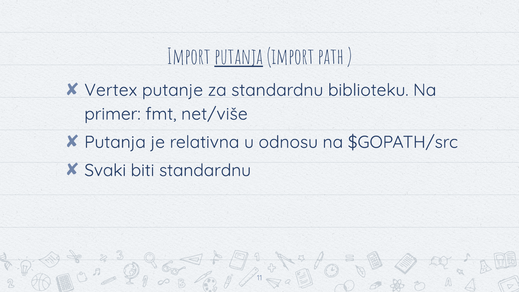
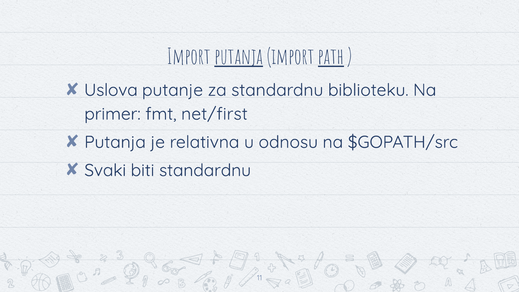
path underline: none -> present
Vertex: Vertex -> Uslova
net/više: net/više -> net/first
